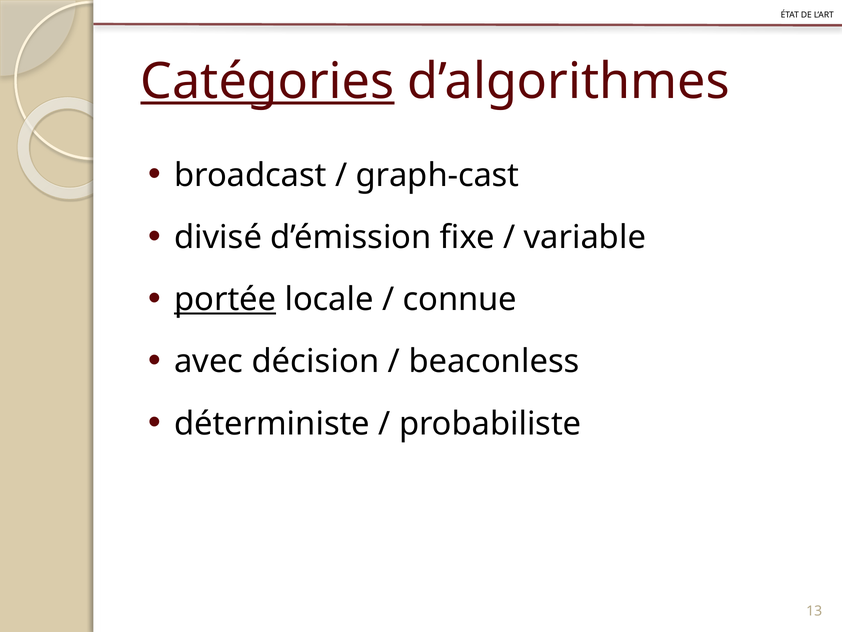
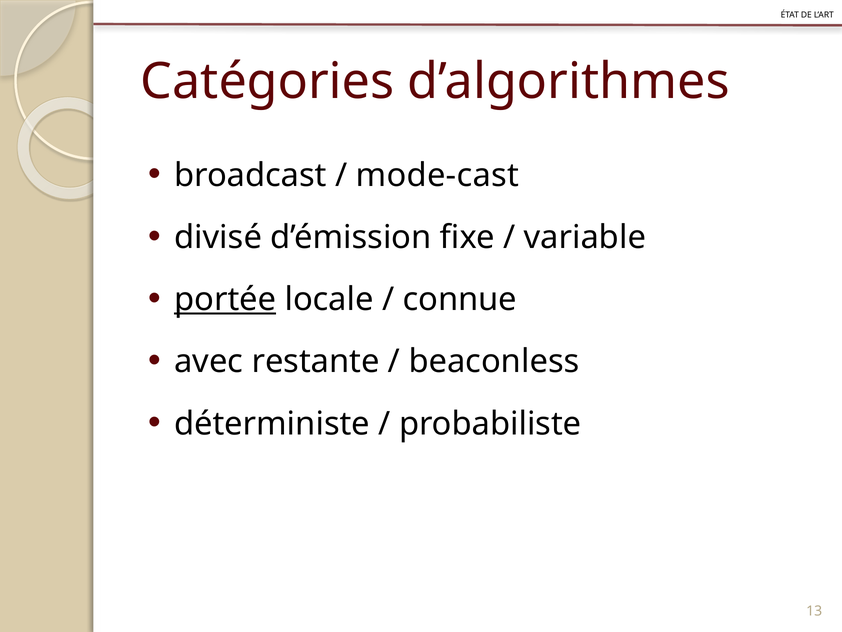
Catégories underline: present -> none
graph-cast: graph-cast -> mode-cast
décision: décision -> restante
